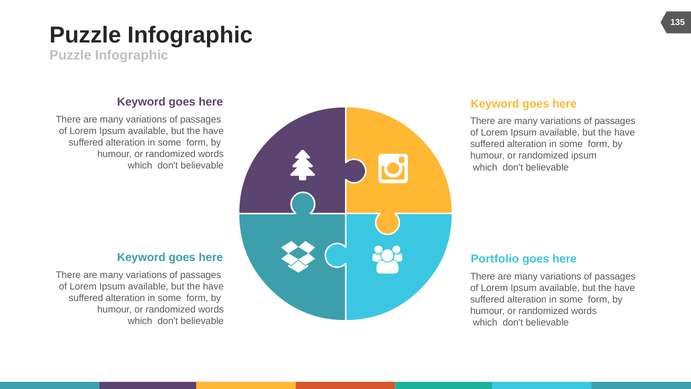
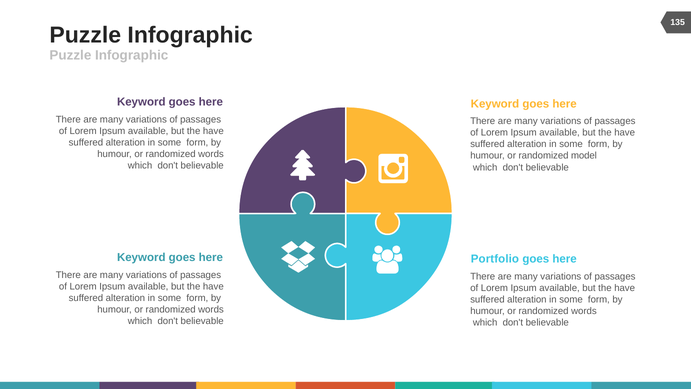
randomized ipsum: ipsum -> model
